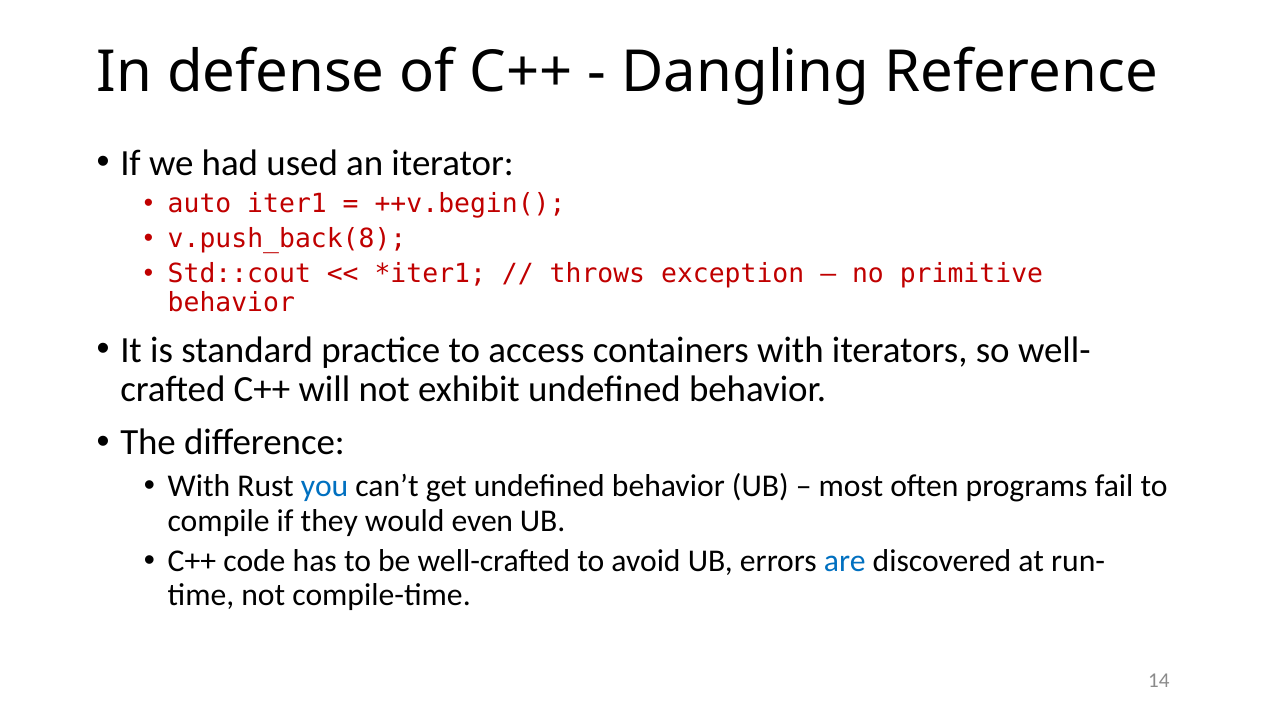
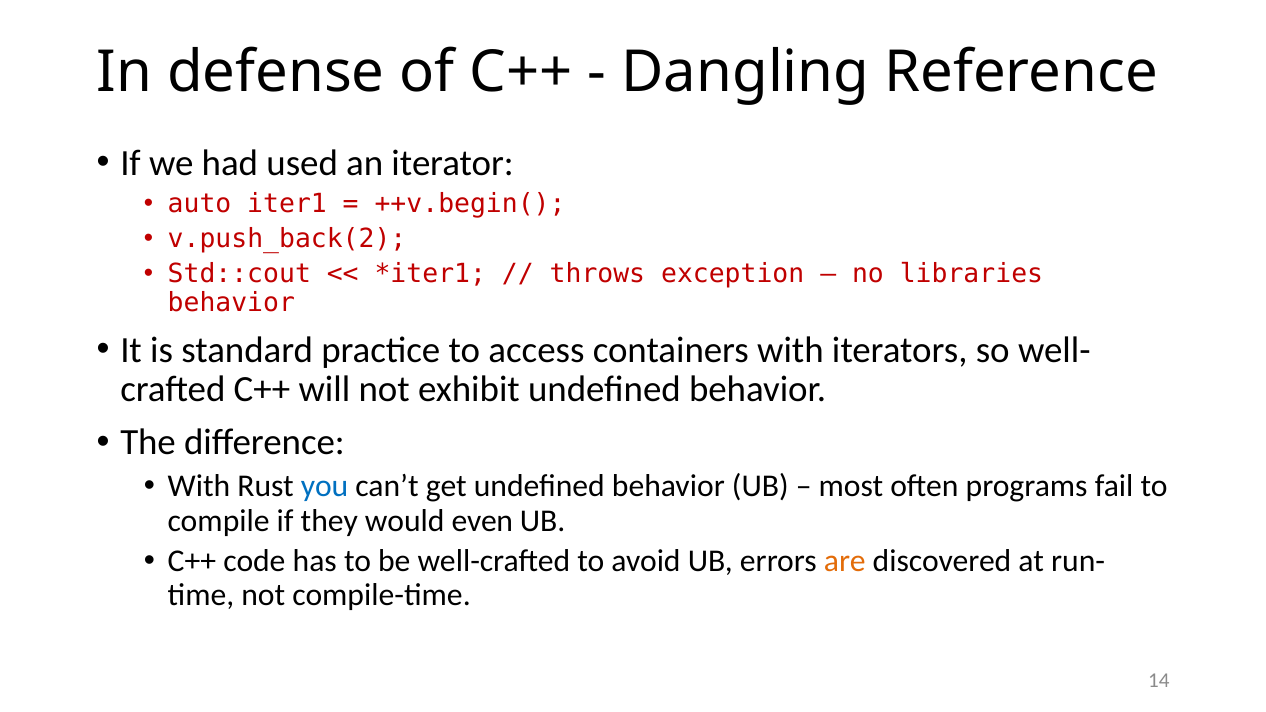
v.push_back(8: v.push_back(8 -> v.push_back(2
primitive: primitive -> libraries
are colour: blue -> orange
